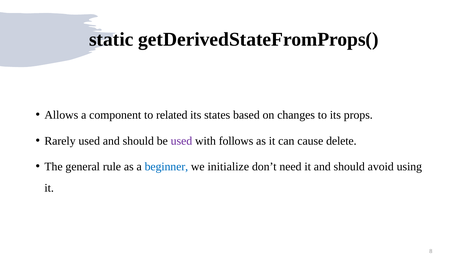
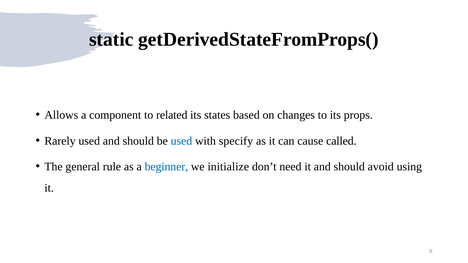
used at (181, 141) colour: purple -> blue
follows: follows -> specify
delete: delete -> called
